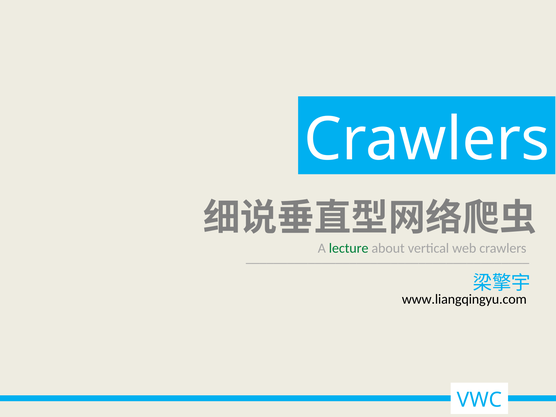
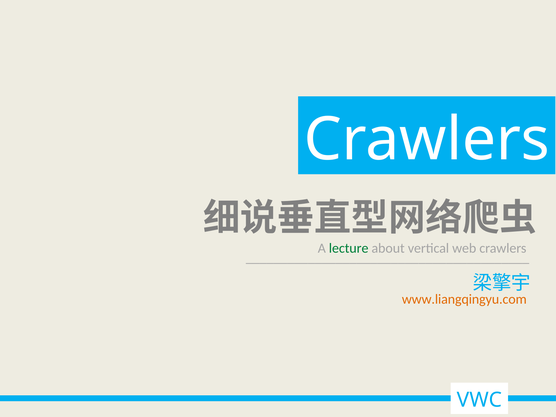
www.liangqingyu.com colour: black -> orange
